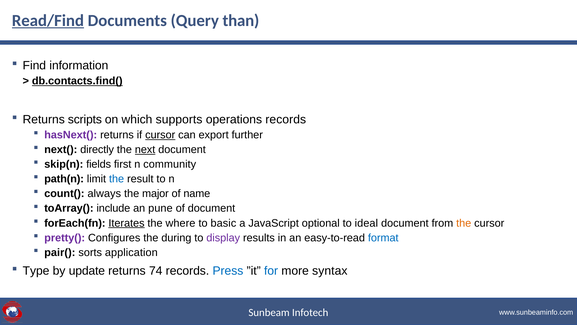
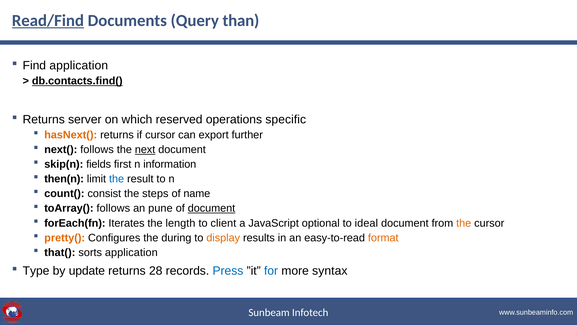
Find information: information -> application
scripts: scripts -> server
supports: supports -> reserved
operations records: records -> specific
hasNext( colour: purple -> orange
cursor at (160, 135) underline: present -> none
next( directly: directly -> follows
community: community -> information
path(n: path(n -> then(n
always: always -> consist
major: major -> steps
toArray( include: include -> follows
document at (211, 208) underline: none -> present
Iterates underline: present -> none
where: where -> length
basic: basic -> client
pretty( colour: purple -> orange
display colour: purple -> orange
format colour: blue -> orange
pair(: pair( -> that(
74: 74 -> 28
